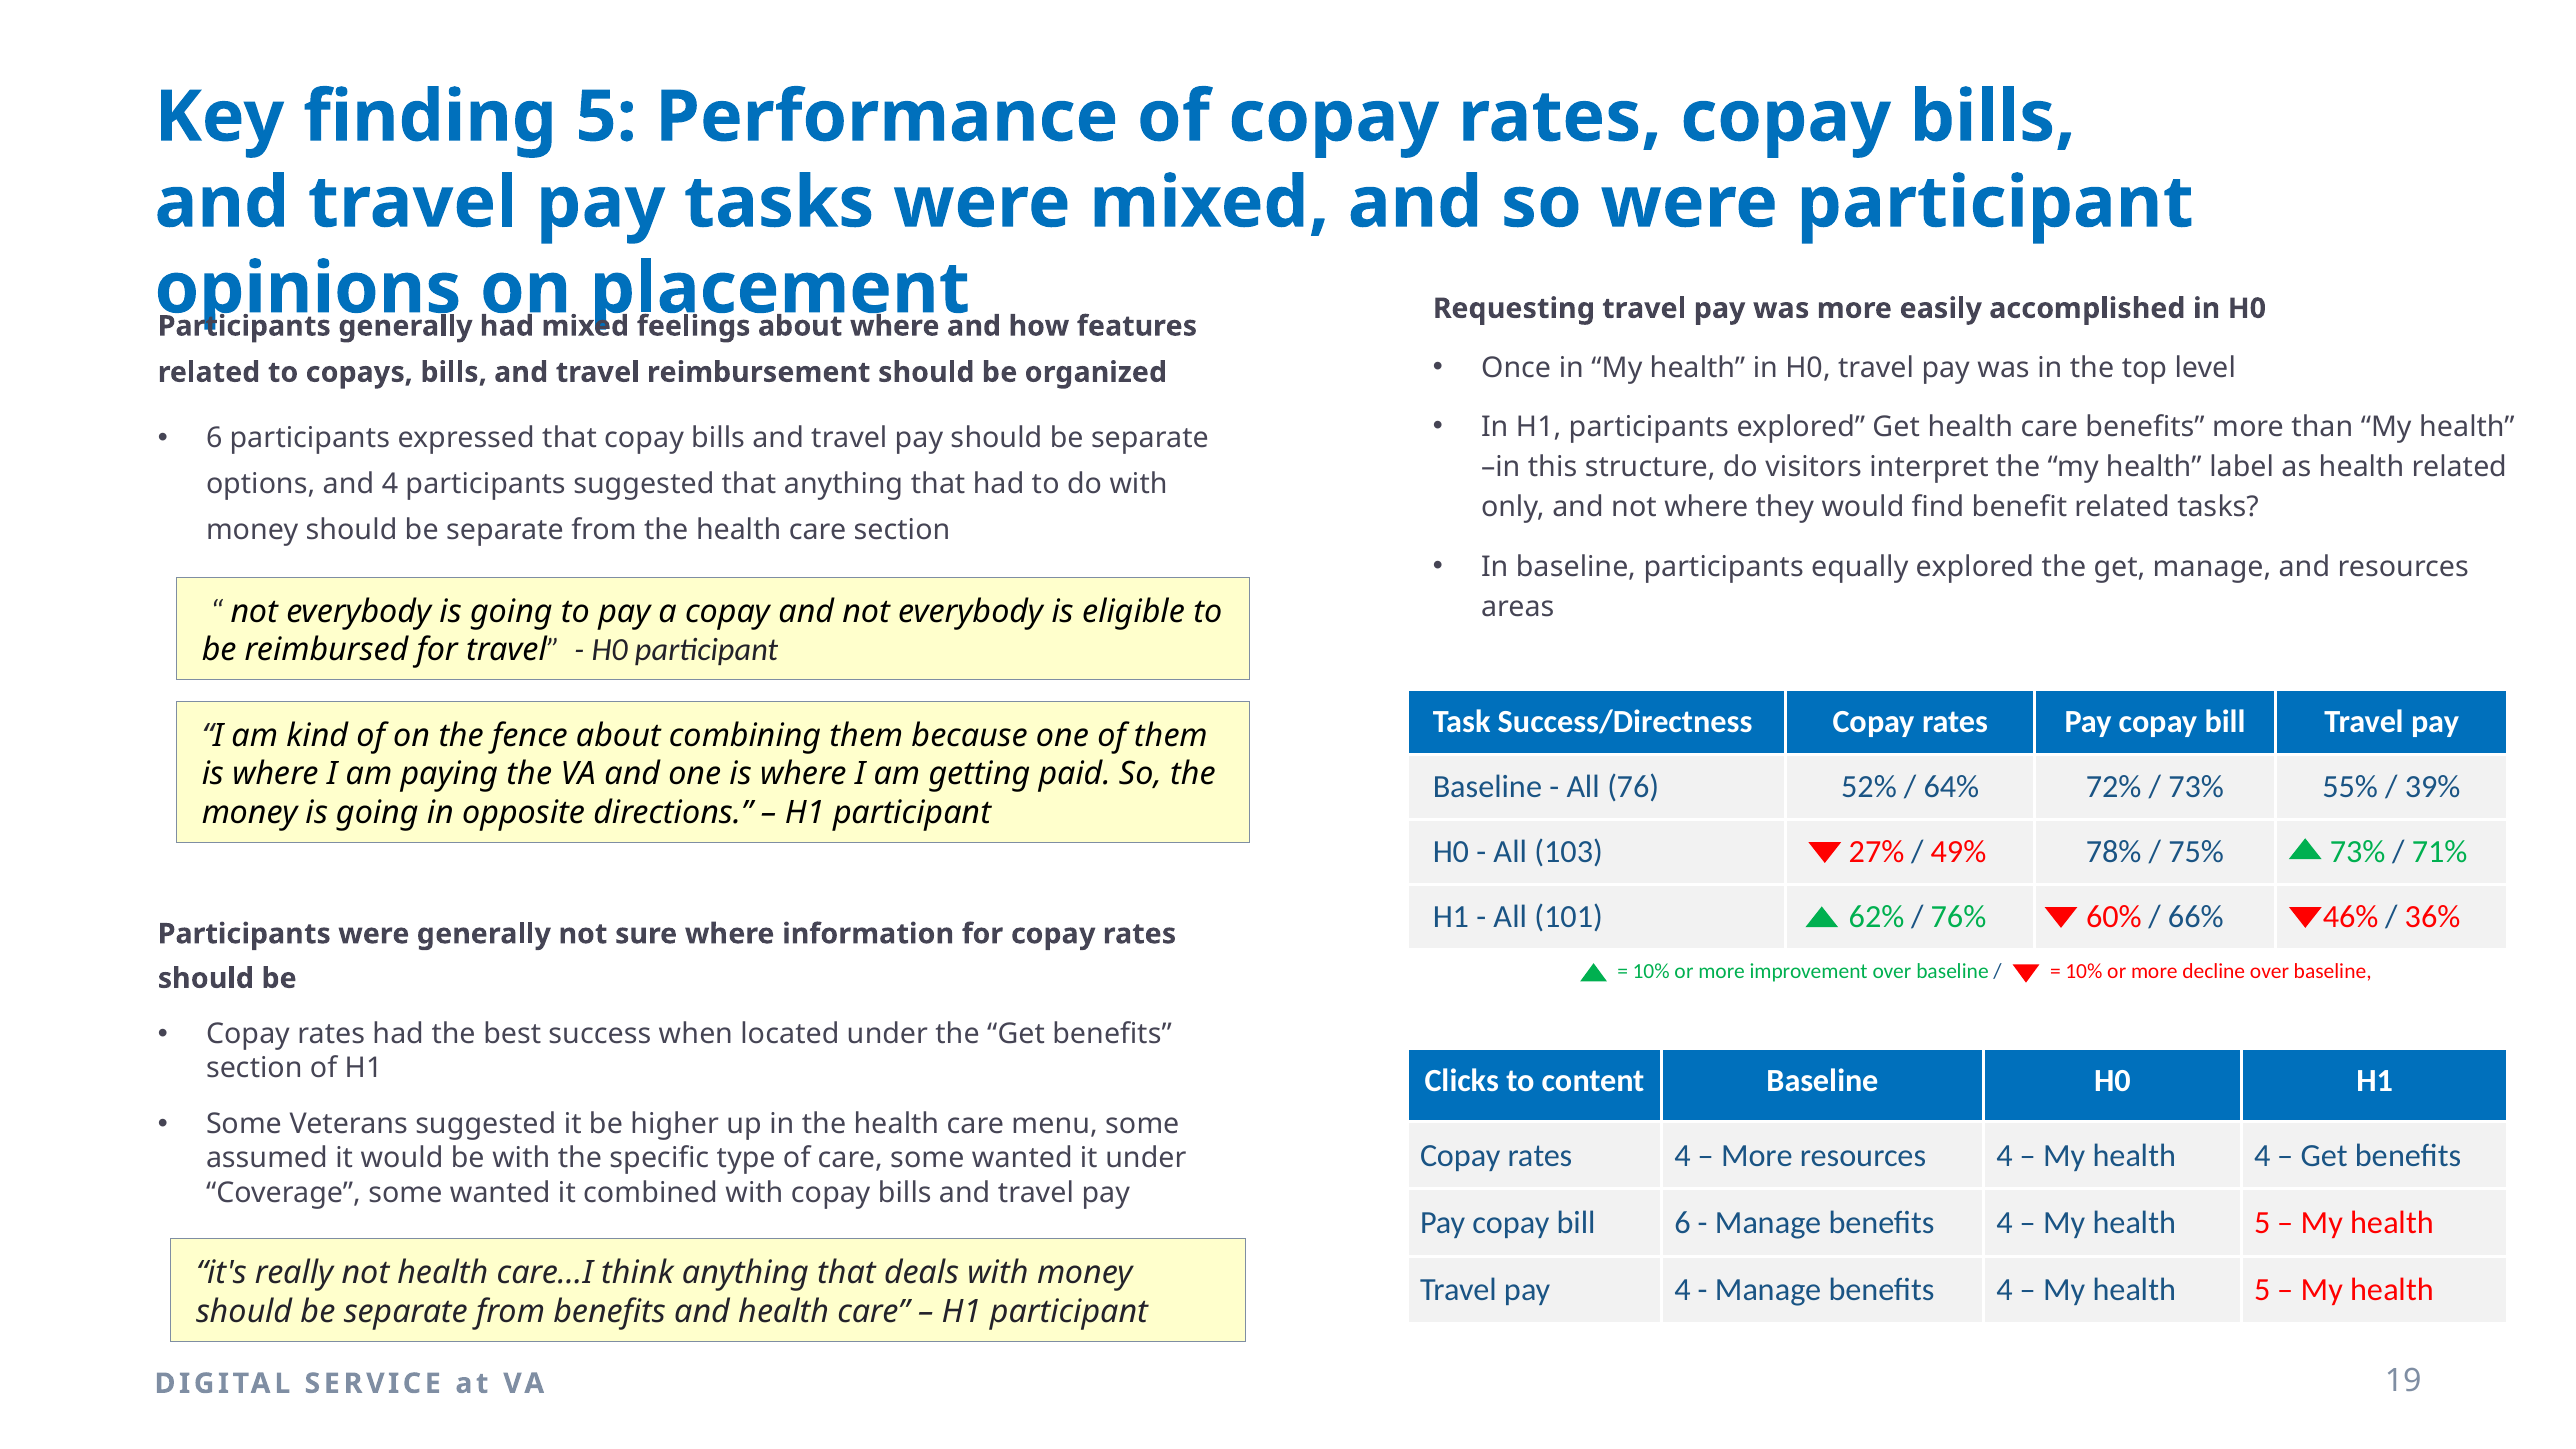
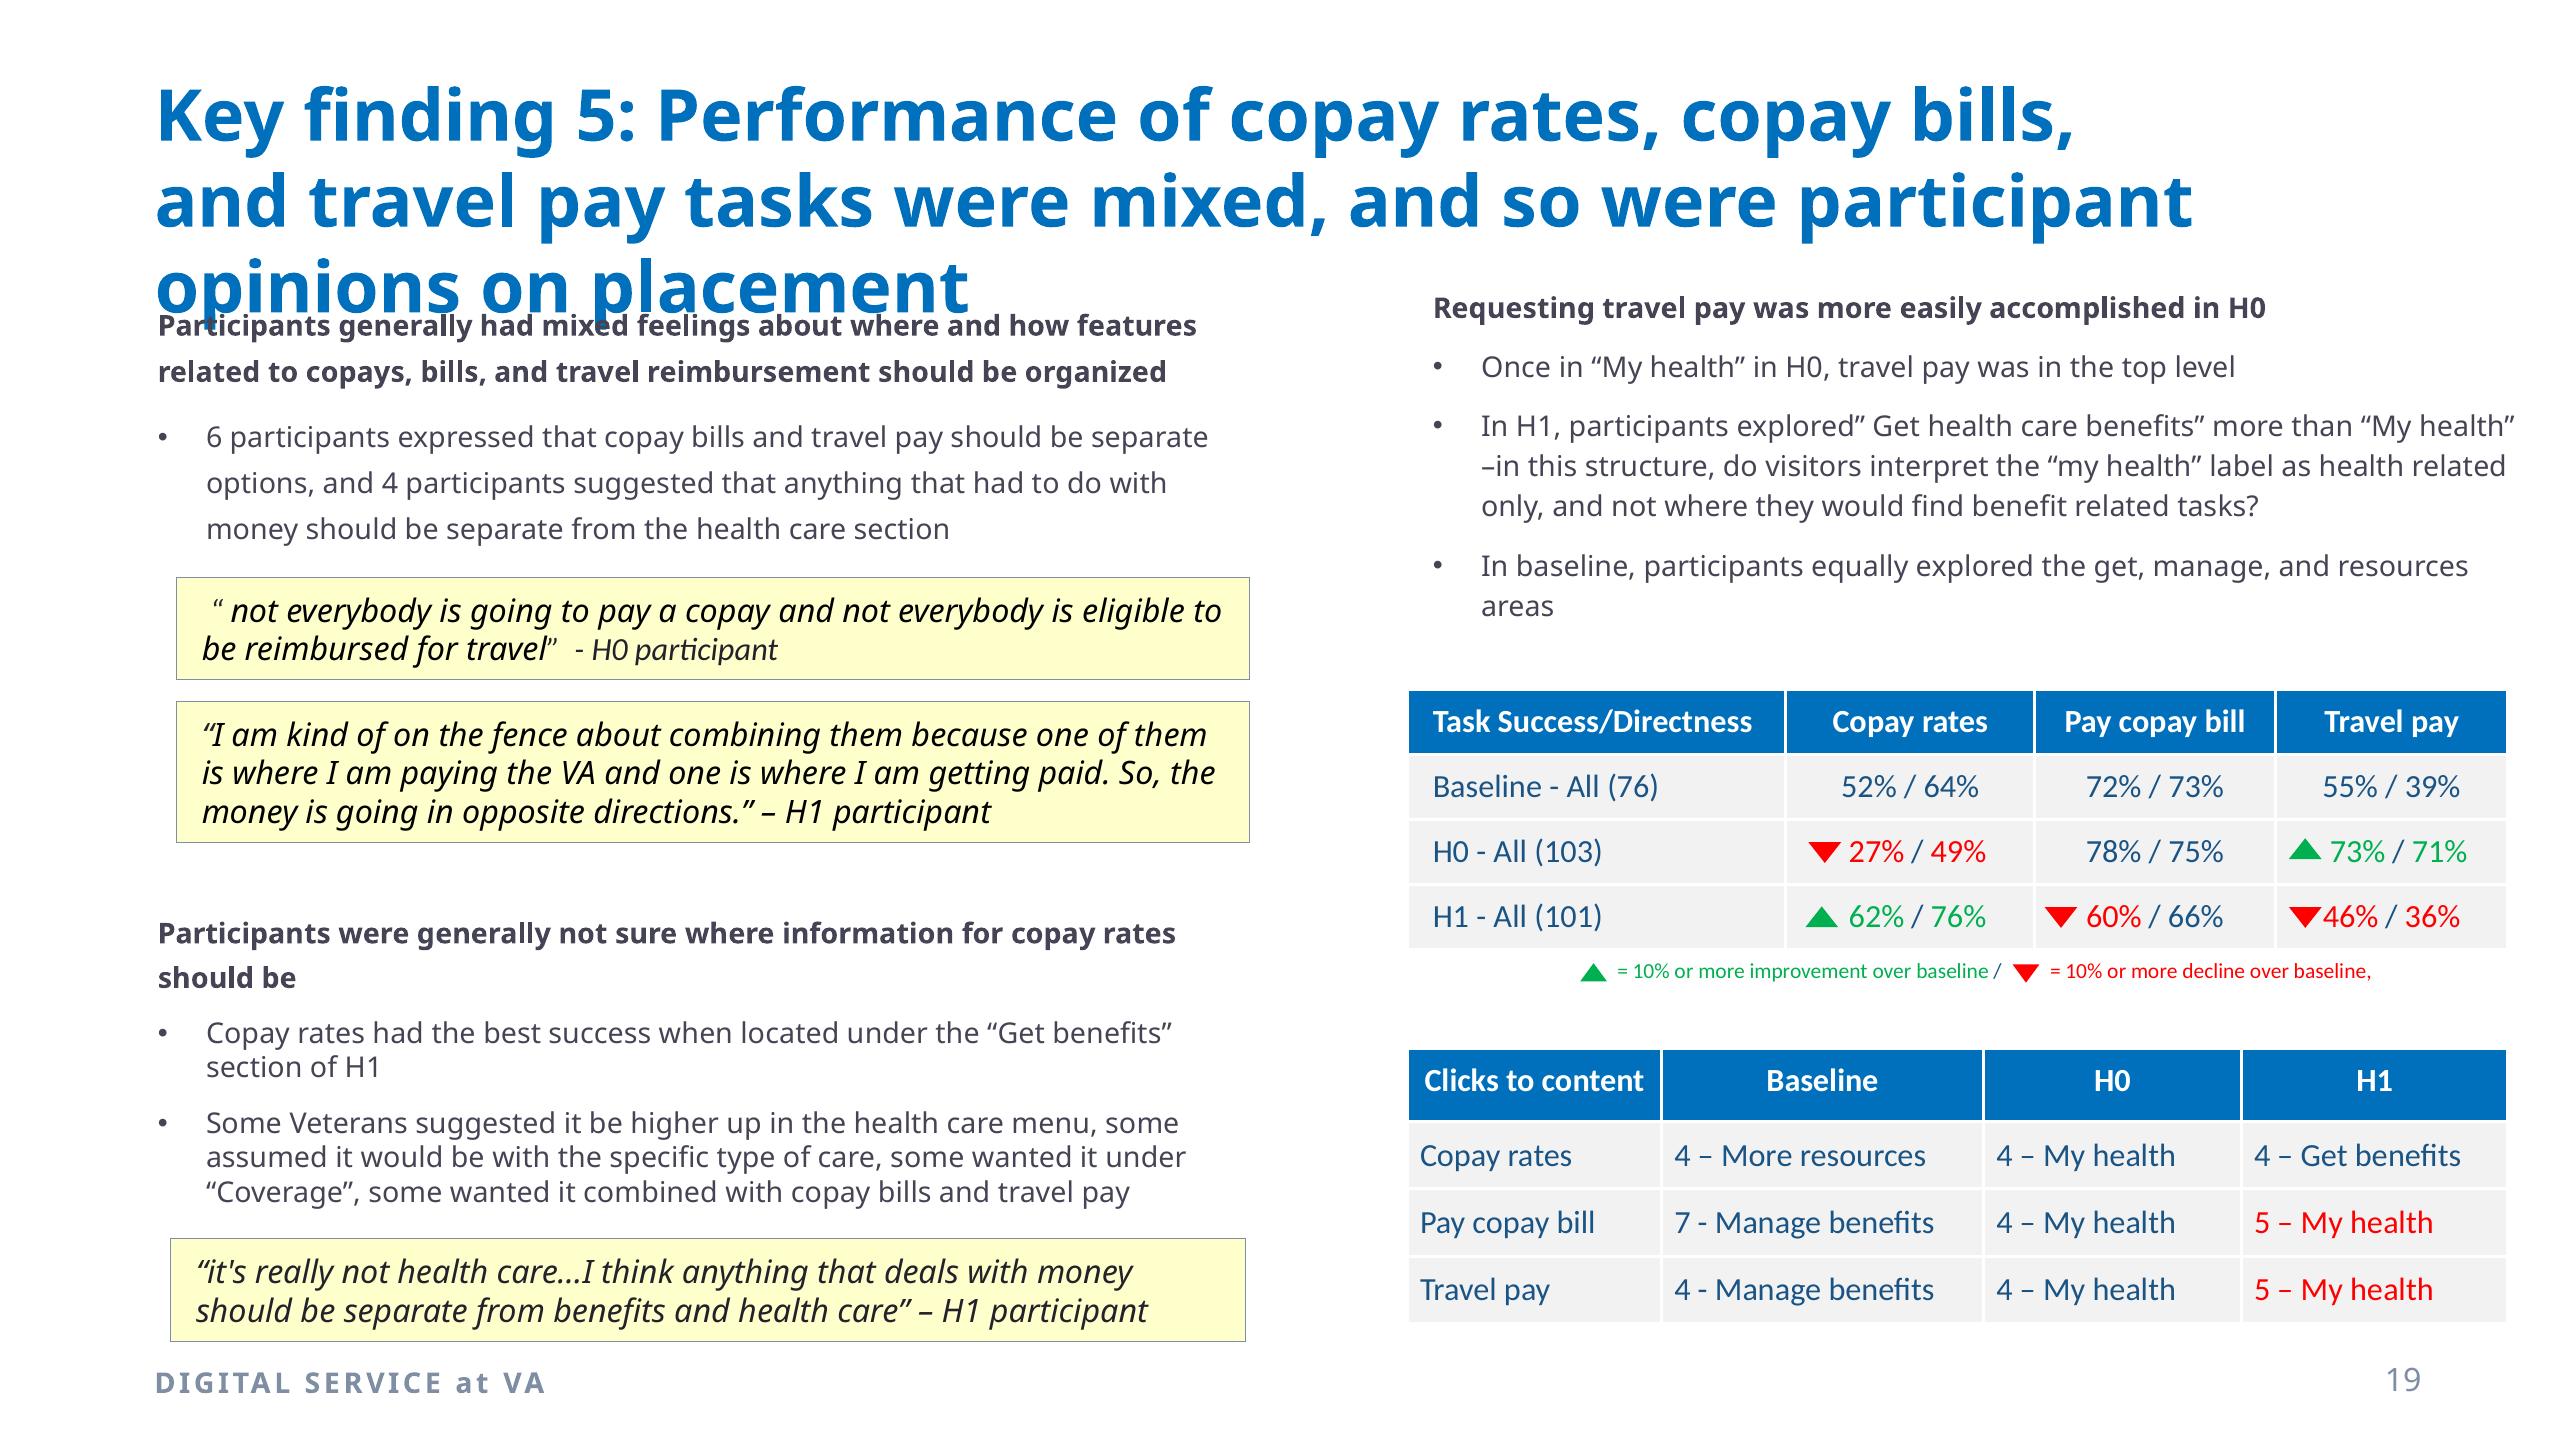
bill 6: 6 -> 7
